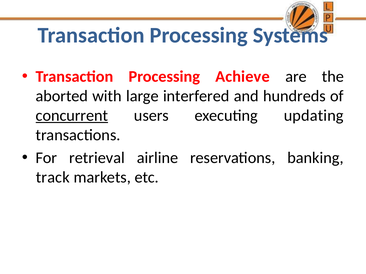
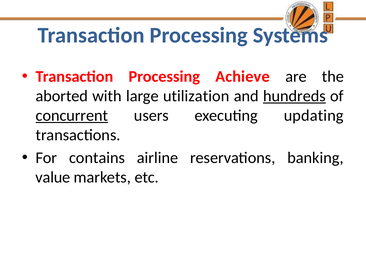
interfered: interfered -> utilization
hundreds underline: none -> present
retrieval: retrieval -> contains
track: track -> value
